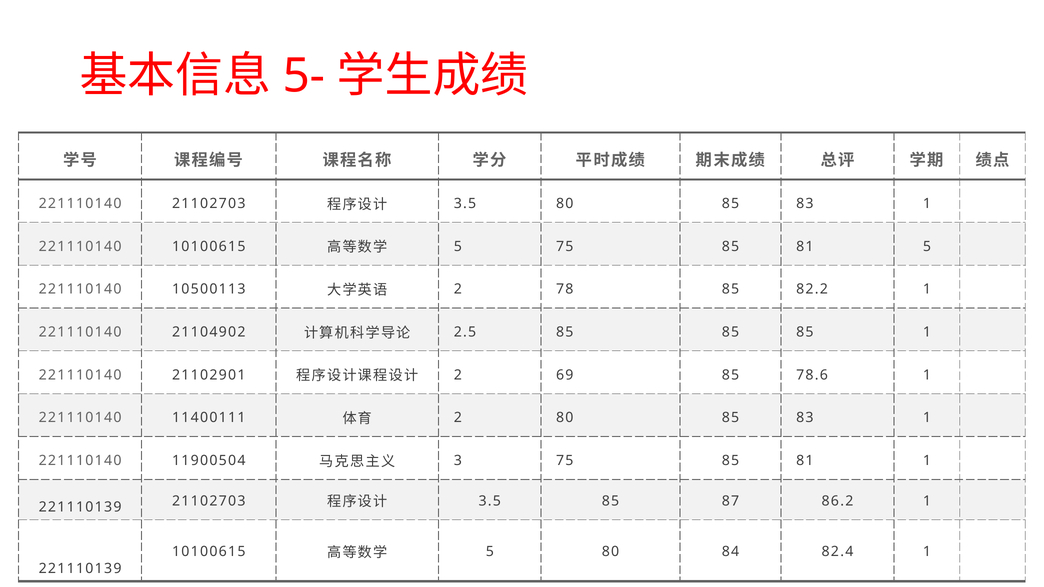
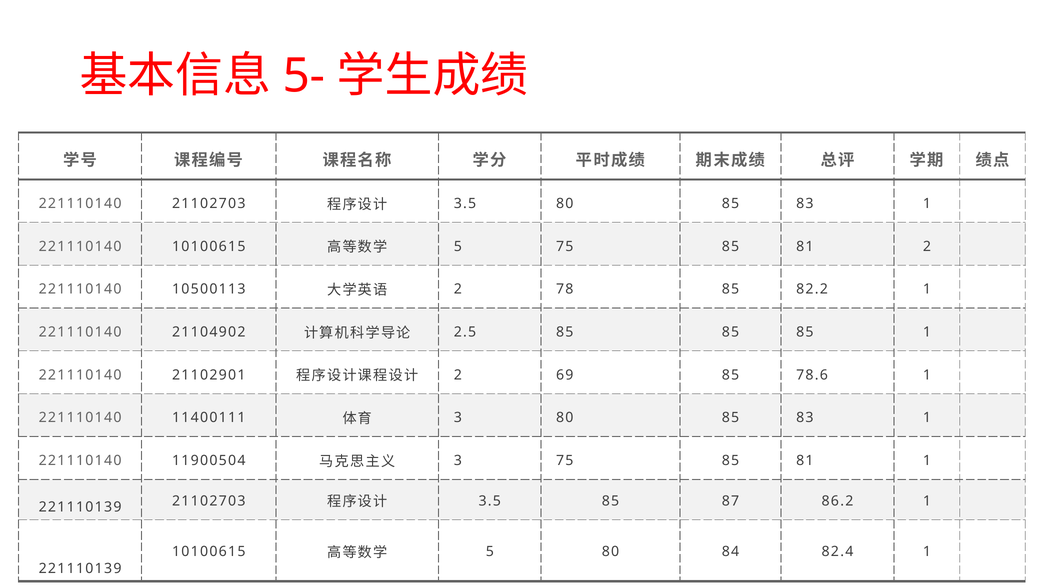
81 5: 5 -> 2
2 at (458, 418): 2 -> 3
